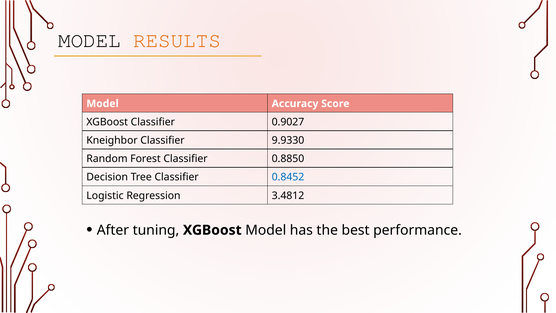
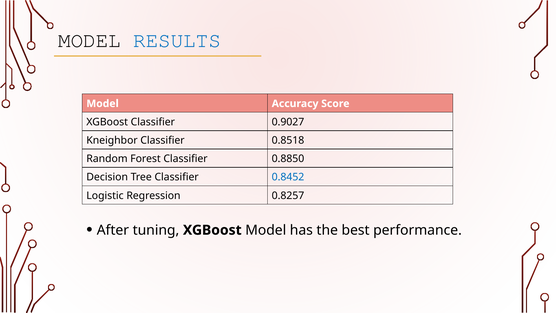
RESULTS colour: orange -> blue
9.9330: 9.9330 -> 0.8518
3.4812: 3.4812 -> 0.8257
